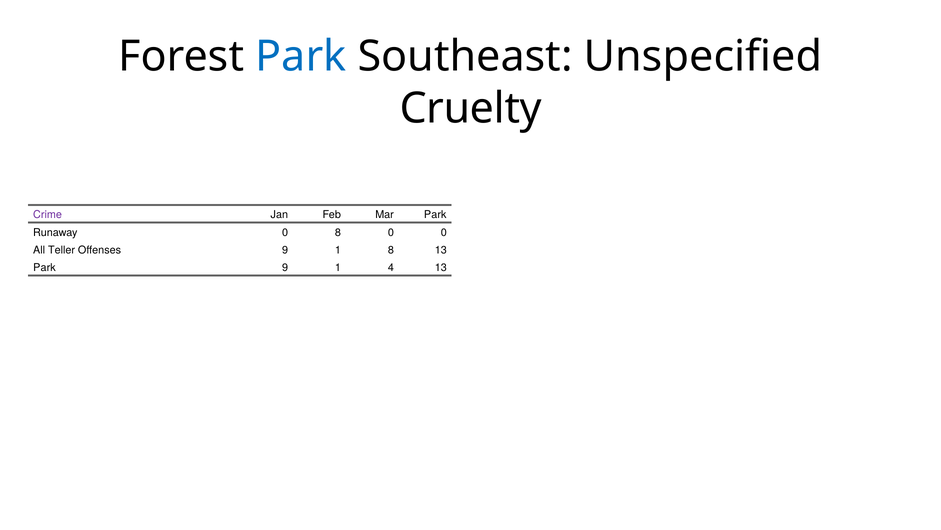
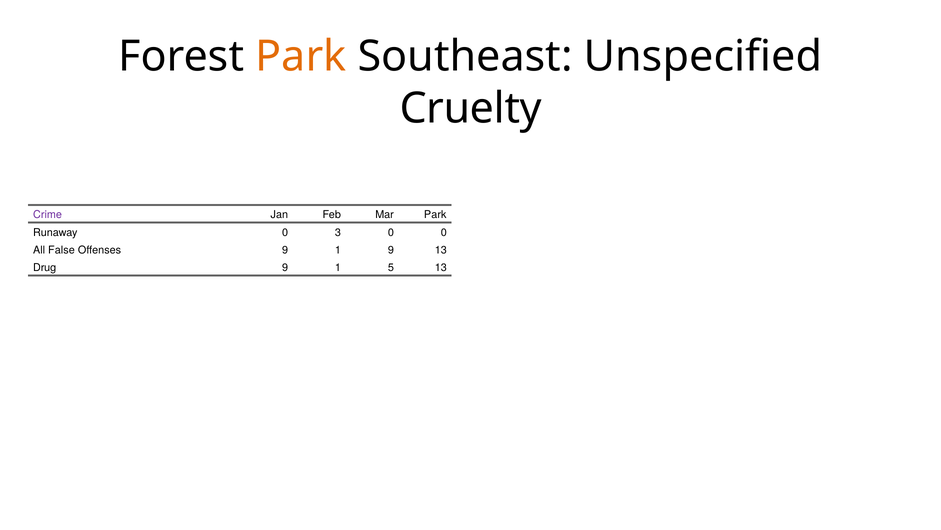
Park at (301, 56) colour: blue -> orange
0 8: 8 -> 3
Teller: Teller -> False
1 8: 8 -> 9
Park at (44, 268): Park -> Drug
4: 4 -> 5
